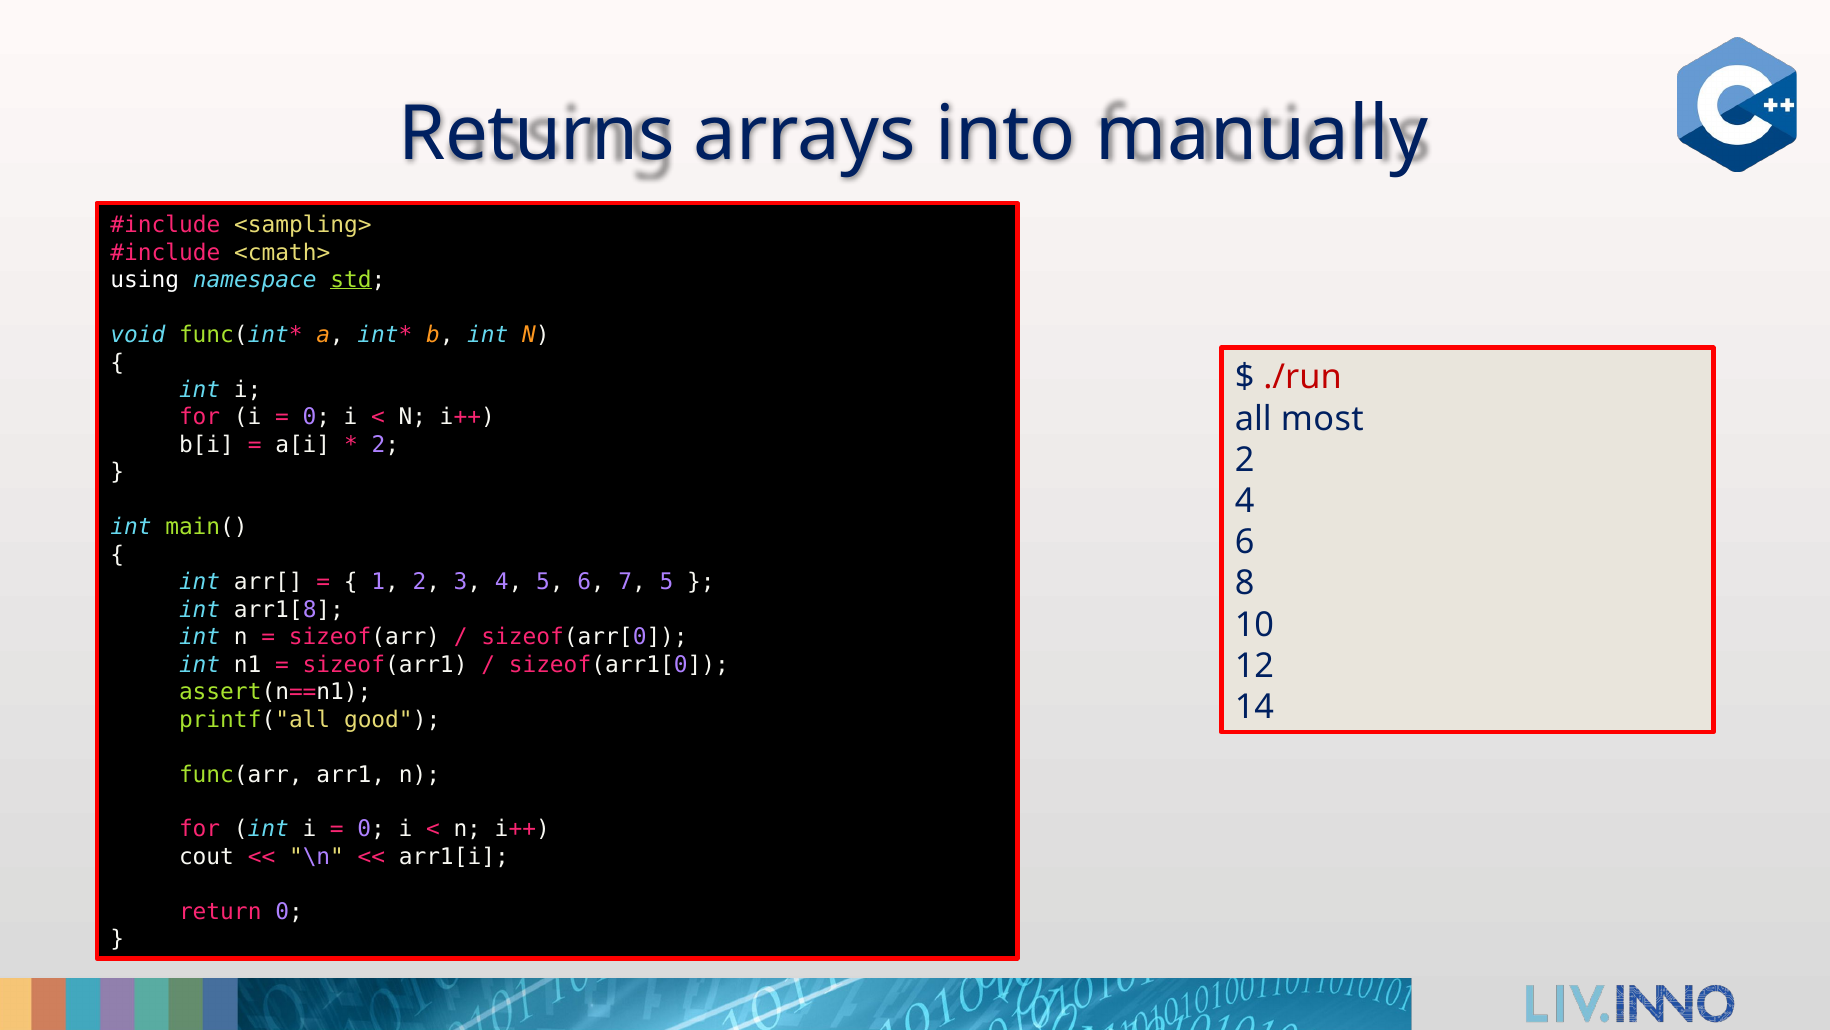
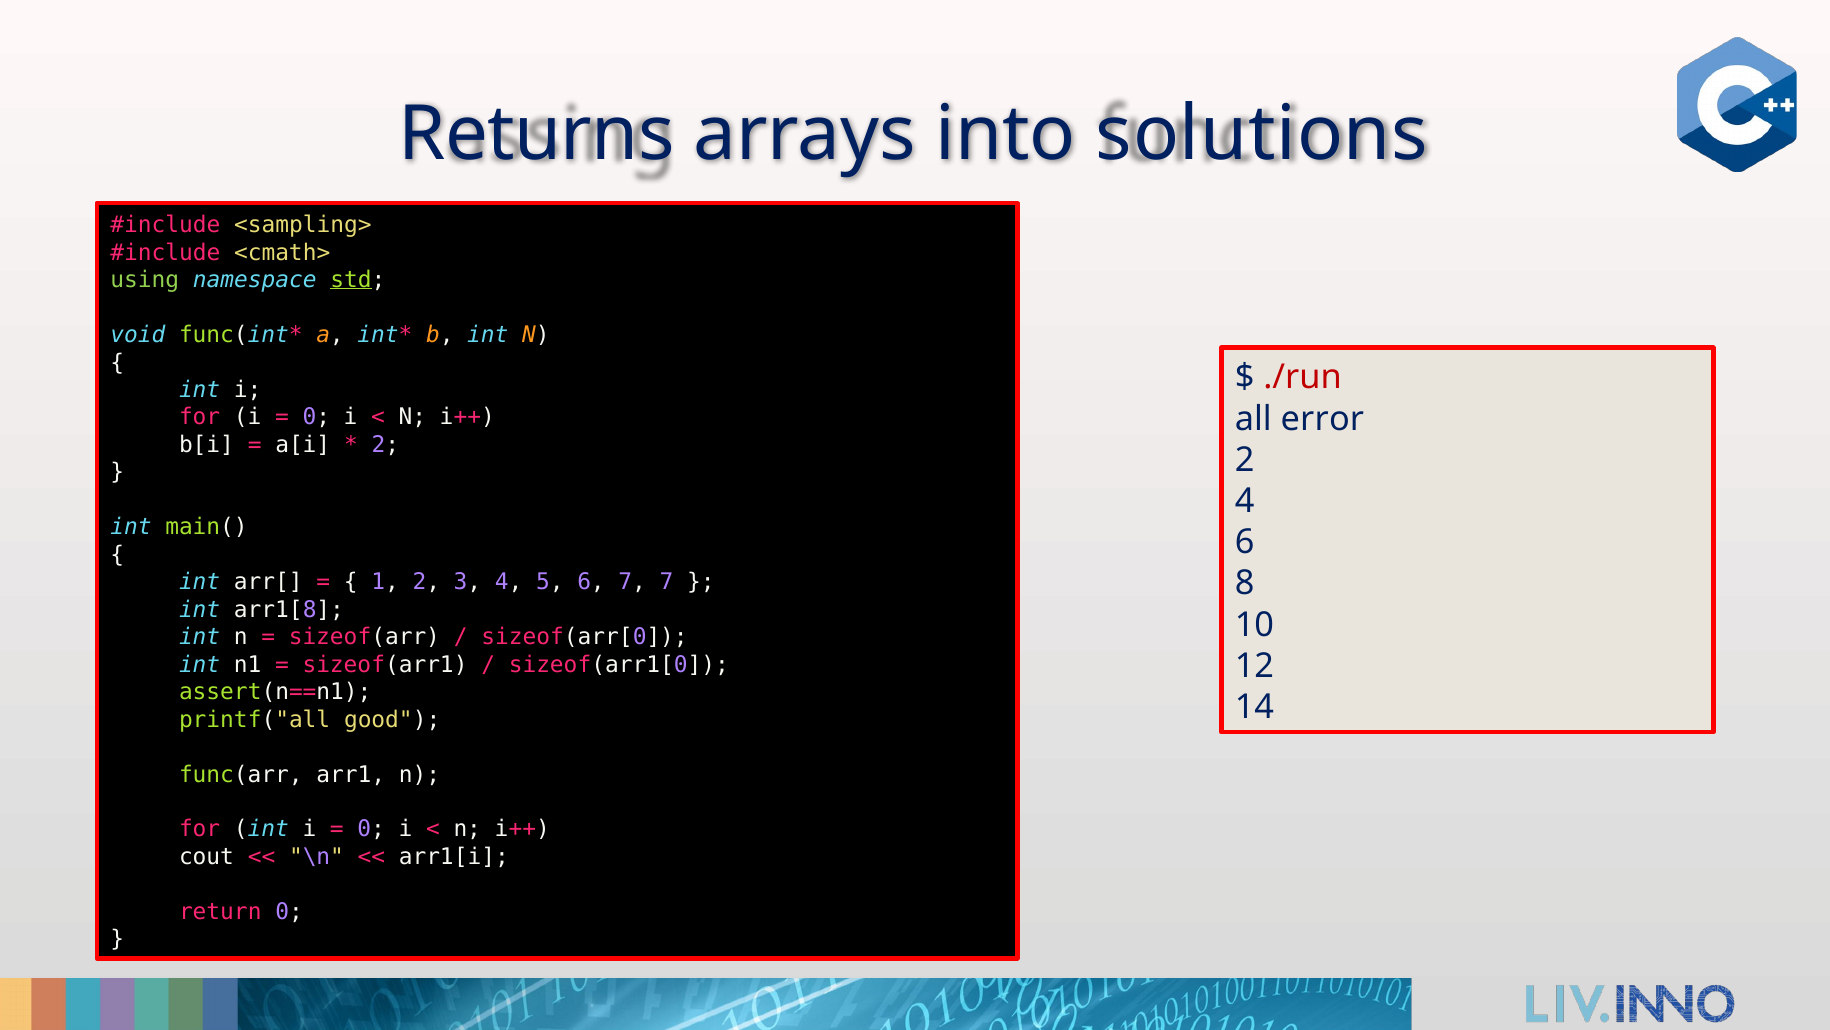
manually: manually -> solutions
using colour: white -> light green
most: most -> error
7 5: 5 -> 7
